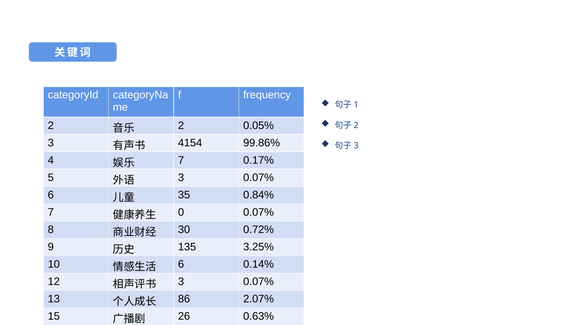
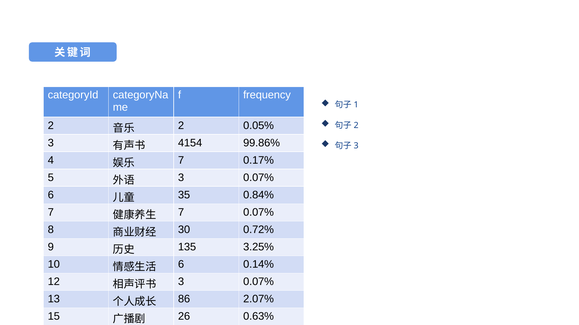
0 at (181, 213): 0 -> 7
